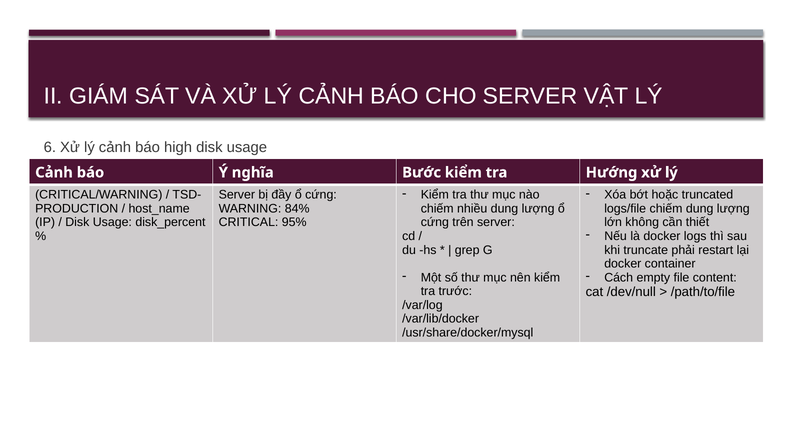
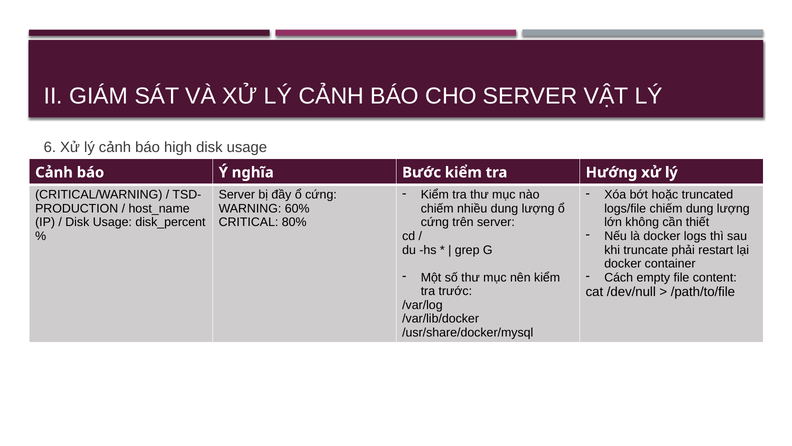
84%: 84% -> 60%
95%: 95% -> 80%
